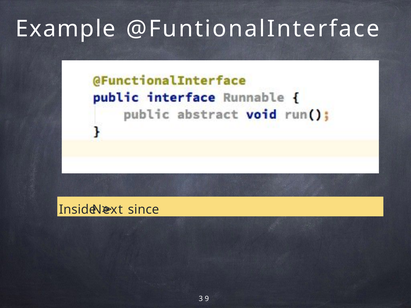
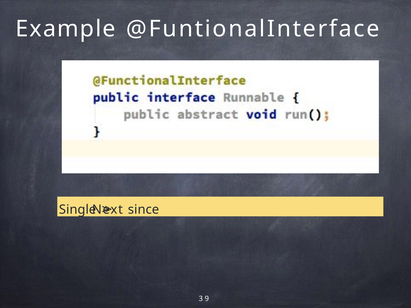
Inside: Inside -> Single
